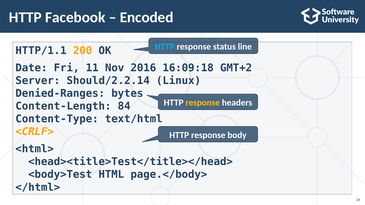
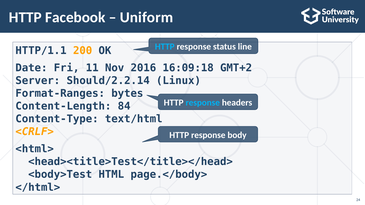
Encoded: Encoded -> Uniform
Denied-Ranges: Denied-Ranges -> Format-Ranges
response at (203, 103) colour: yellow -> light blue
